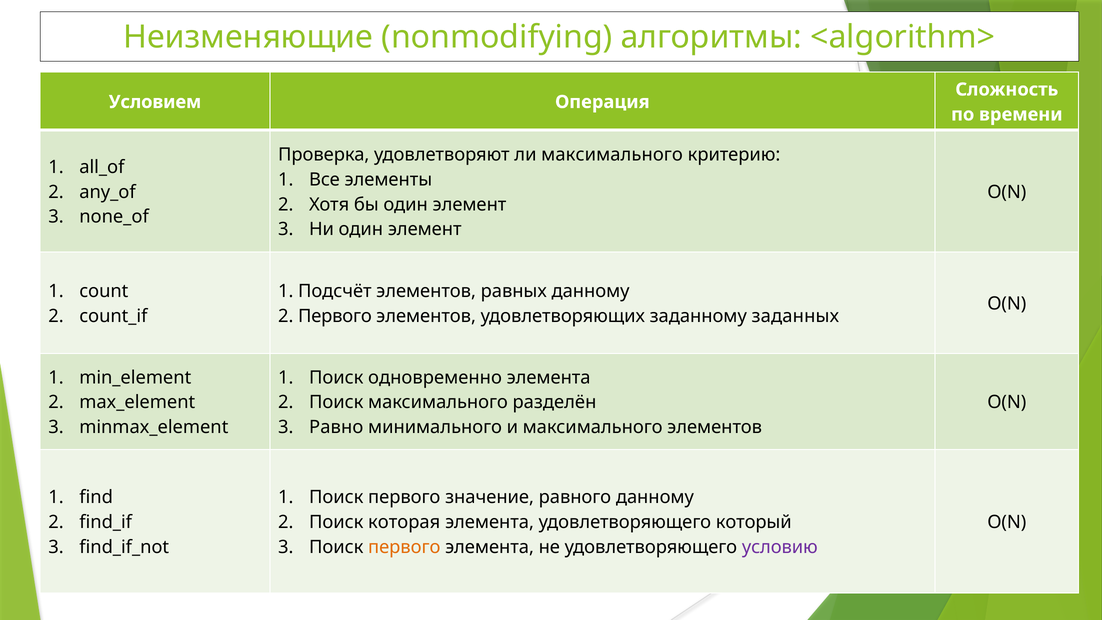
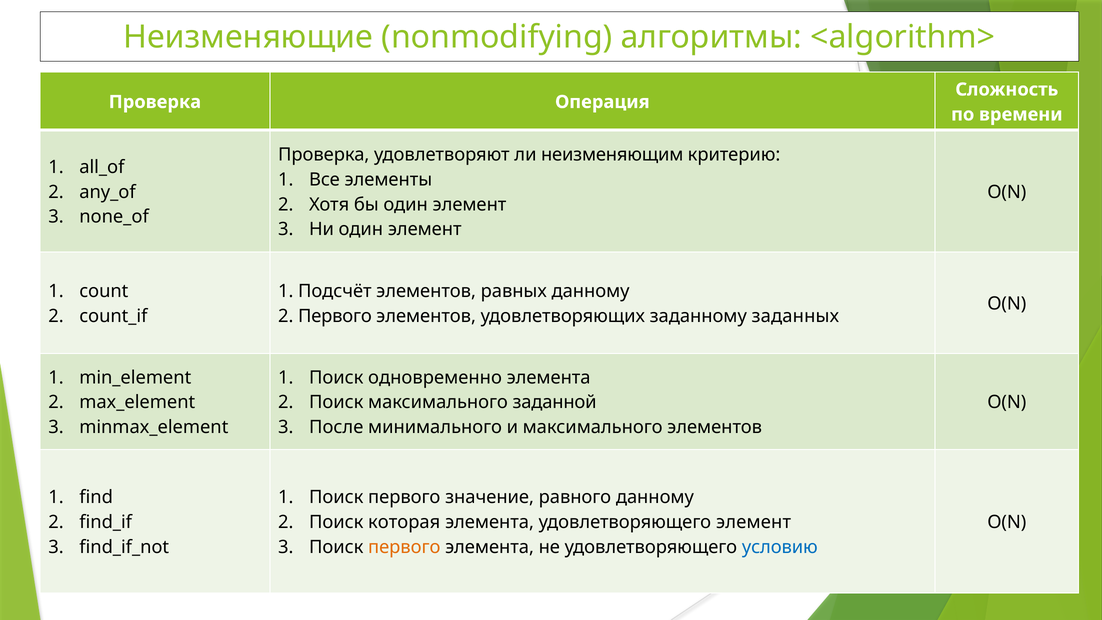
Условием at (155, 102): Условием -> Проверка
ли максимального: максимального -> неизменяющим
разделён: разделён -> заданной
Равно: Равно -> После
удовлетворяющего который: который -> элемент
условию colour: purple -> blue
